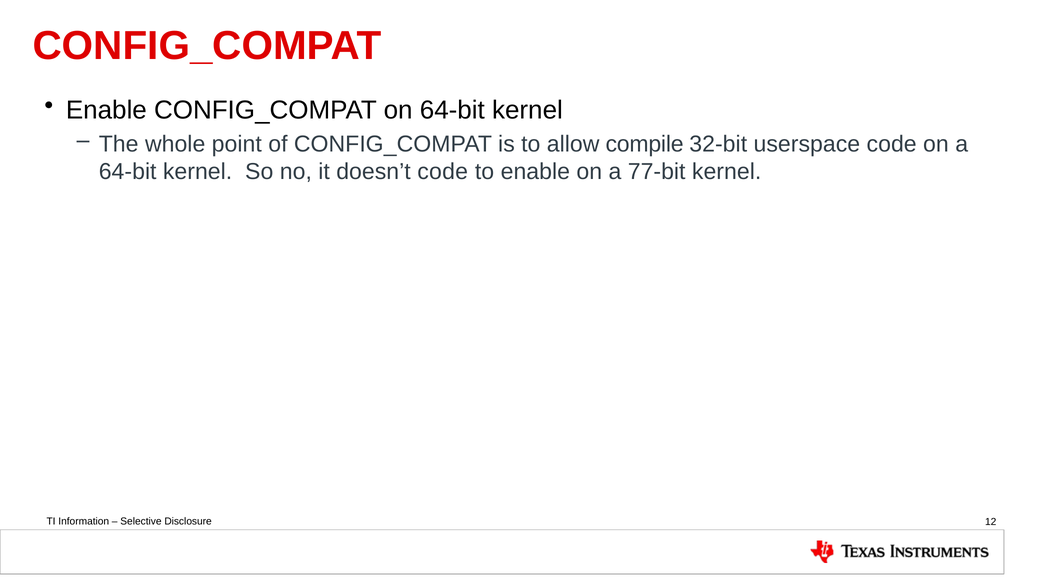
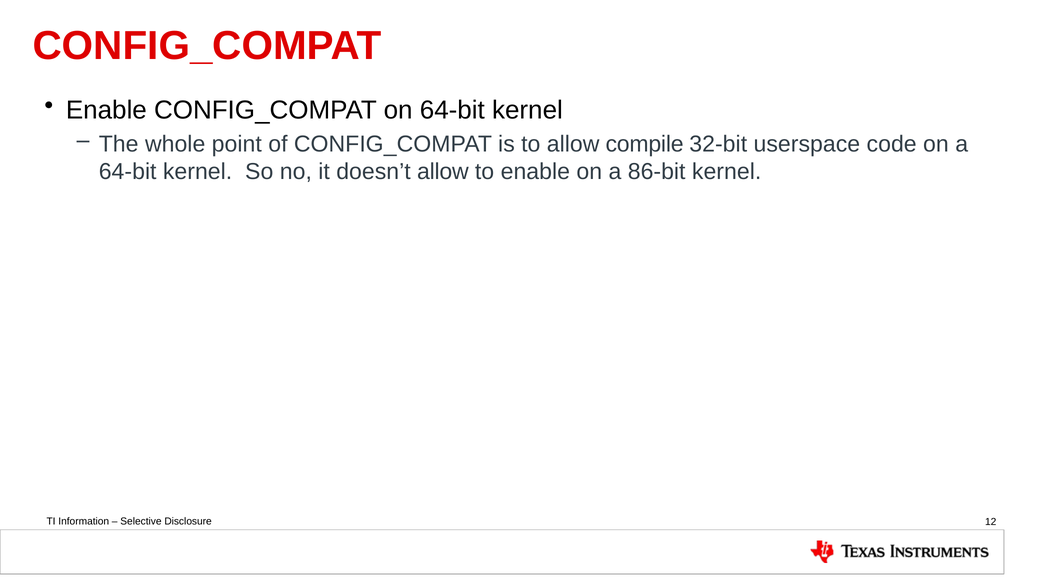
doesn’t code: code -> allow
77-bit: 77-bit -> 86-bit
